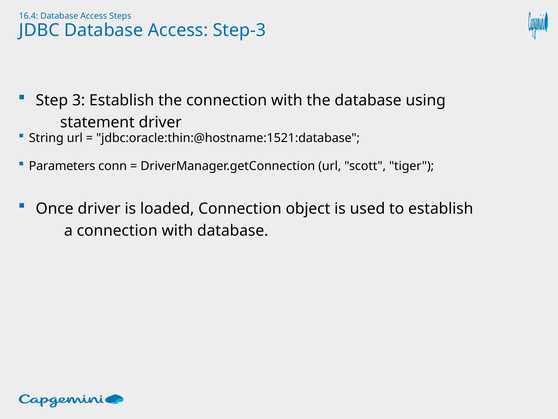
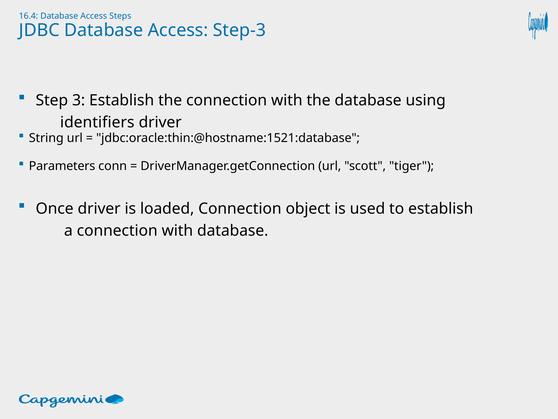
statement: statement -> identifiers
